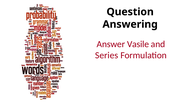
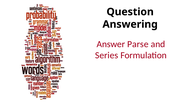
Vasile: Vasile -> Parse
